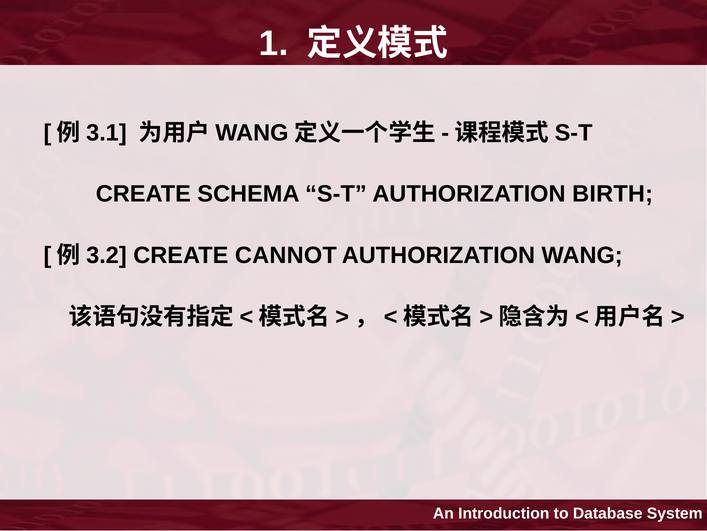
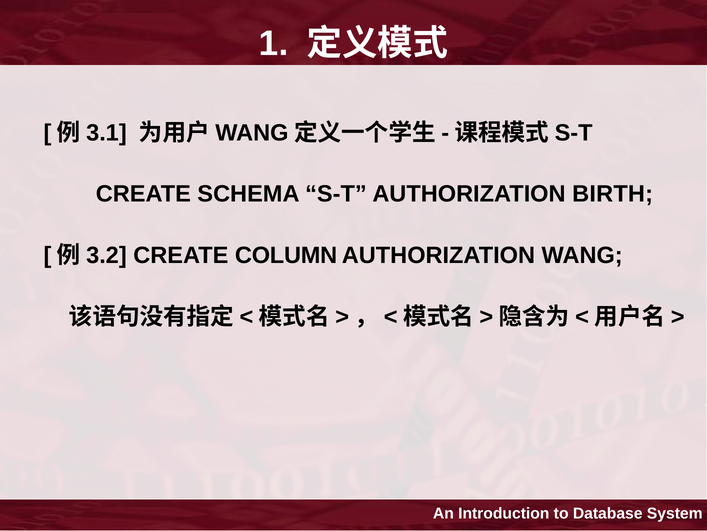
CANNOT: CANNOT -> COLUMN
